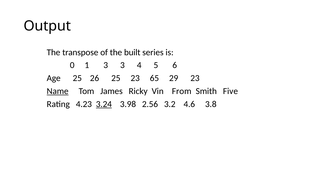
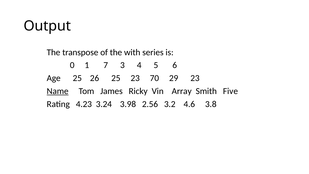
built: built -> with
1 3: 3 -> 7
65: 65 -> 70
From: From -> Array
3.24 underline: present -> none
